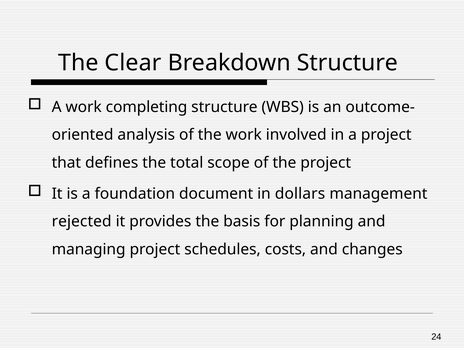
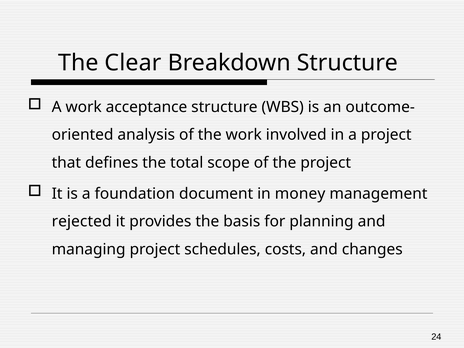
completing: completing -> acceptance
dollars: dollars -> money
